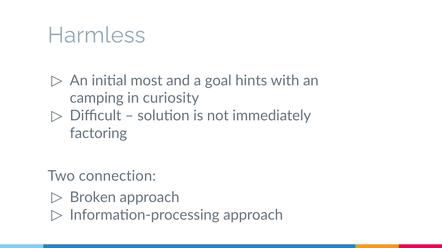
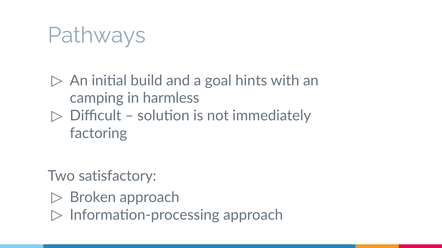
Harmless: Harmless -> Pathways
most: most -> build
curiosity: curiosity -> harmless
connection: connection -> satisfactory
